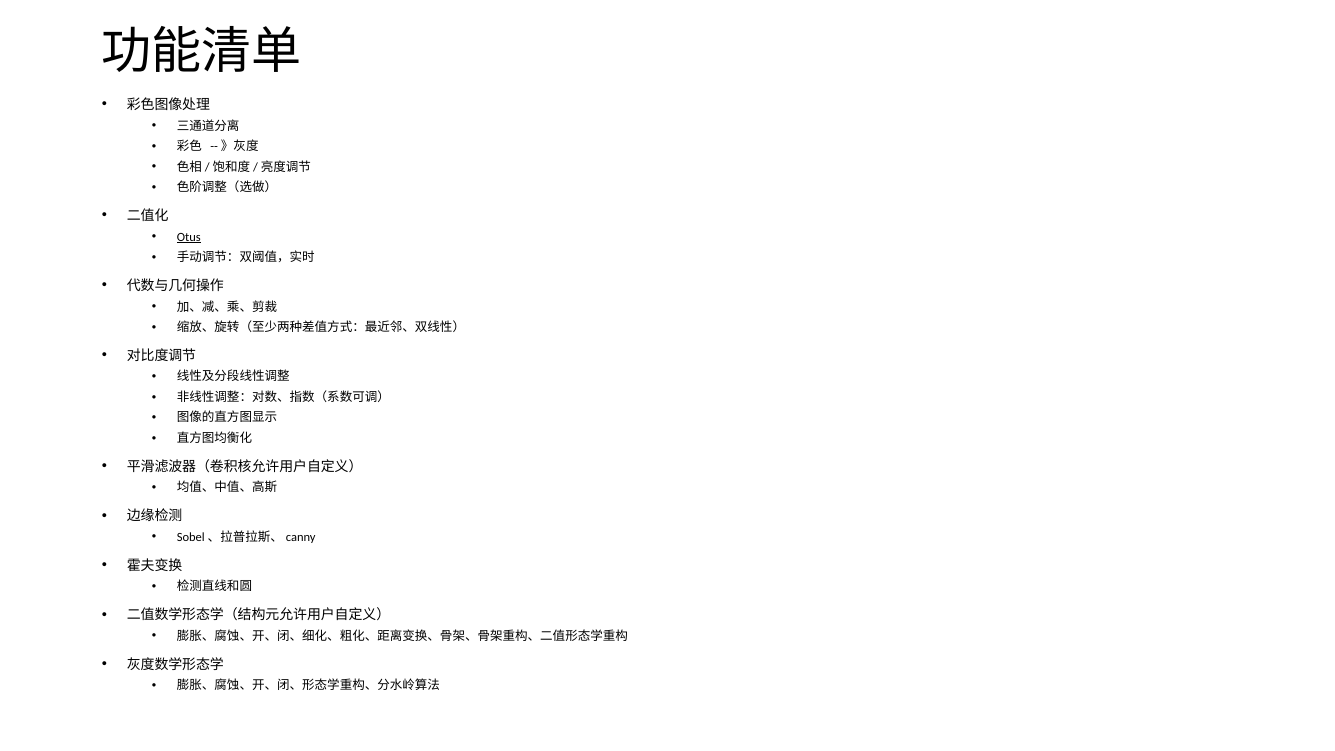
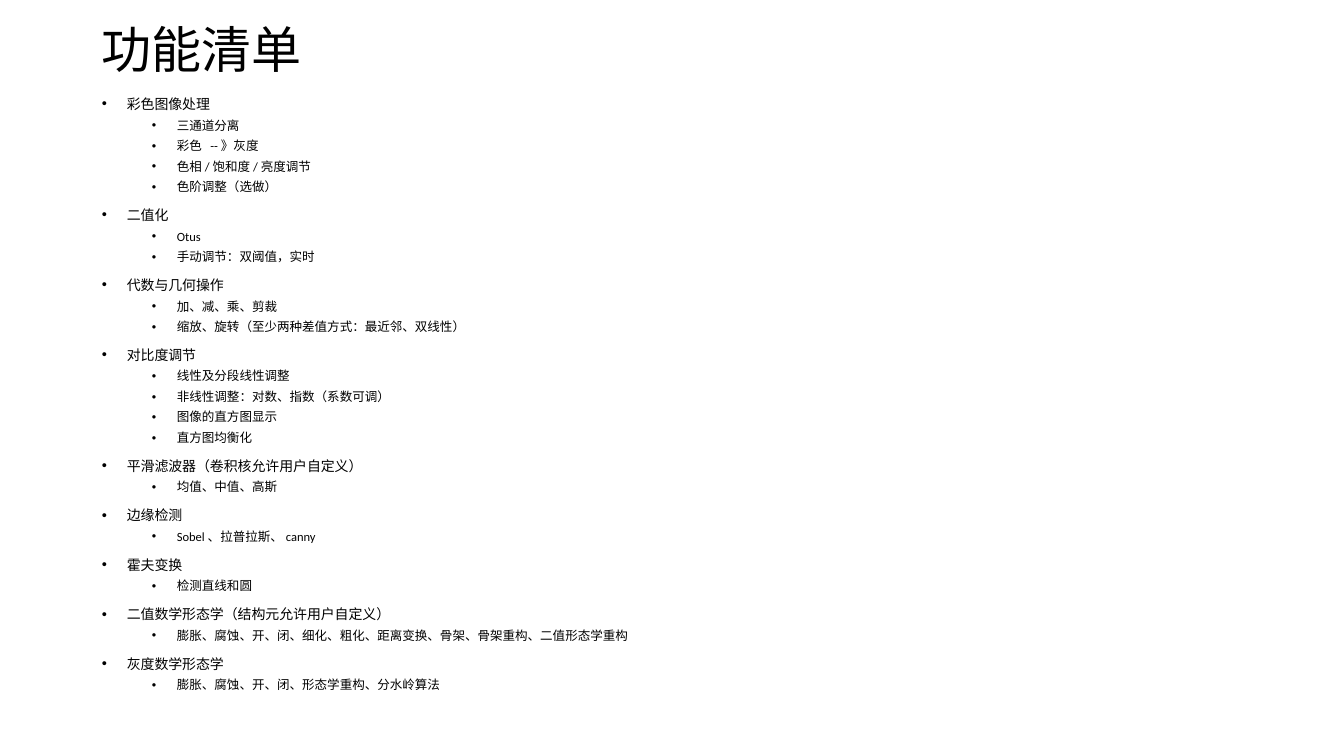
Otus underline: present -> none
